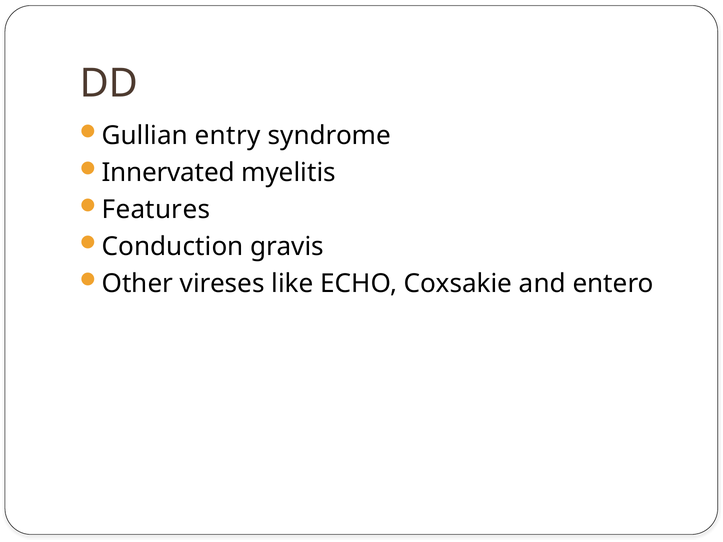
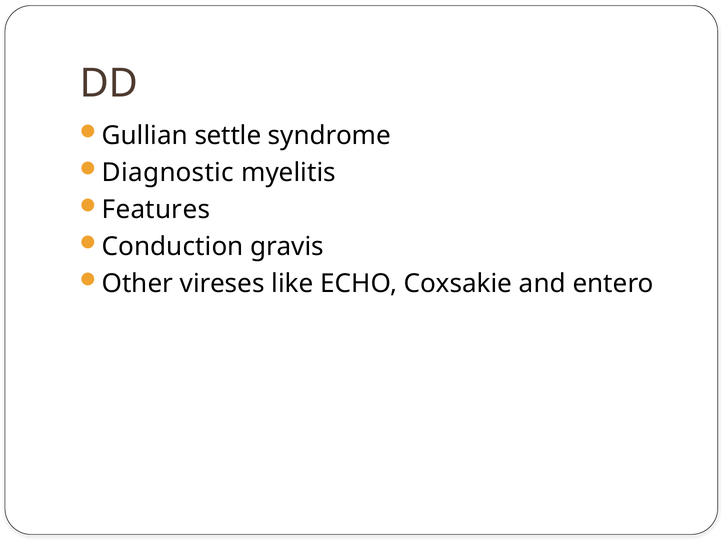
entry: entry -> settle
Innervated: Innervated -> Diagnostic
